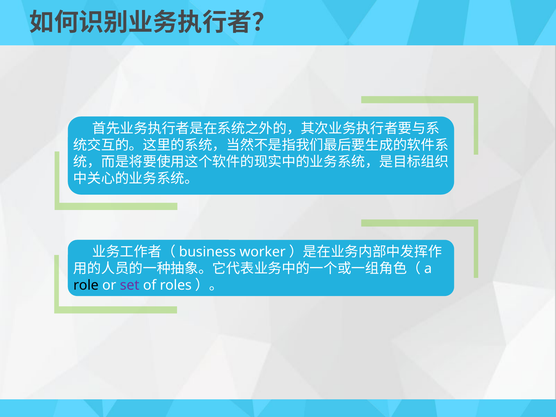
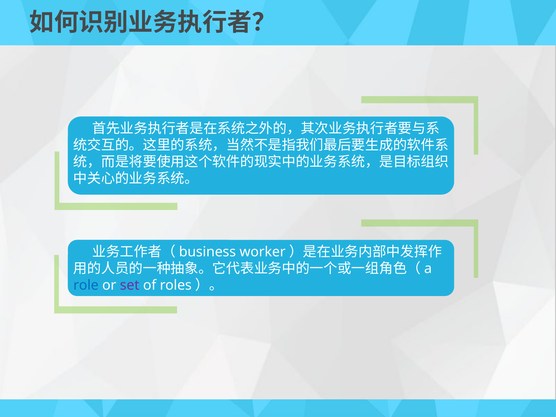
role colour: black -> blue
